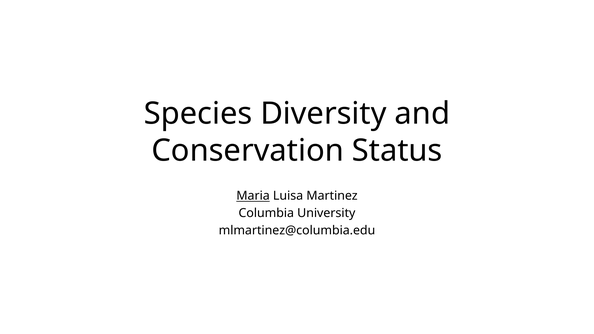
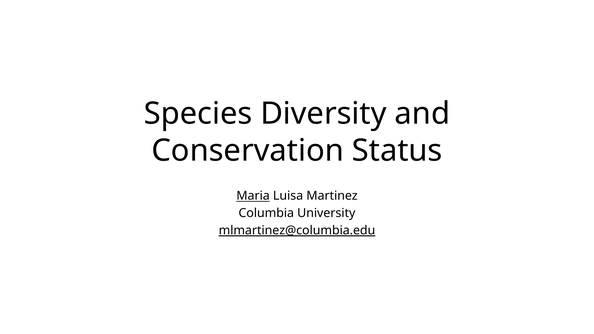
mlmartinez@columbia.edu underline: none -> present
